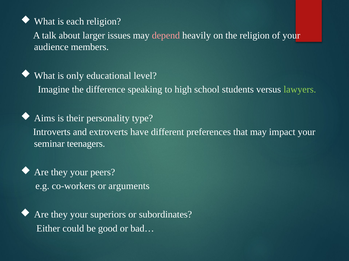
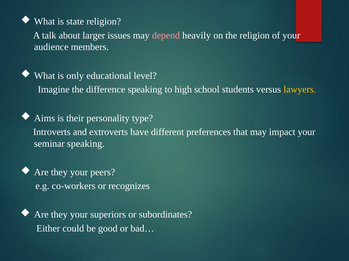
each: each -> state
lawyers colour: light green -> yellow
seminar teenagers: teenagers -> speaking
arguments: arguments -> recognizes
